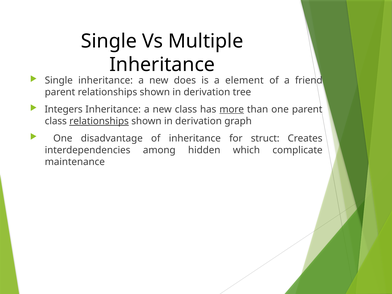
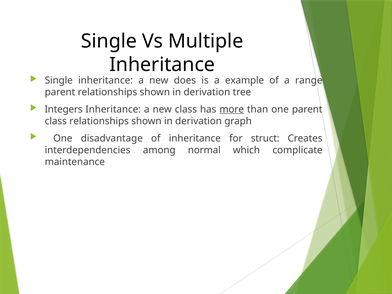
element: element -> example
friend: friend -> range
relationships at (99, 121) underline: present -> none
hidden: hidden -> normal
